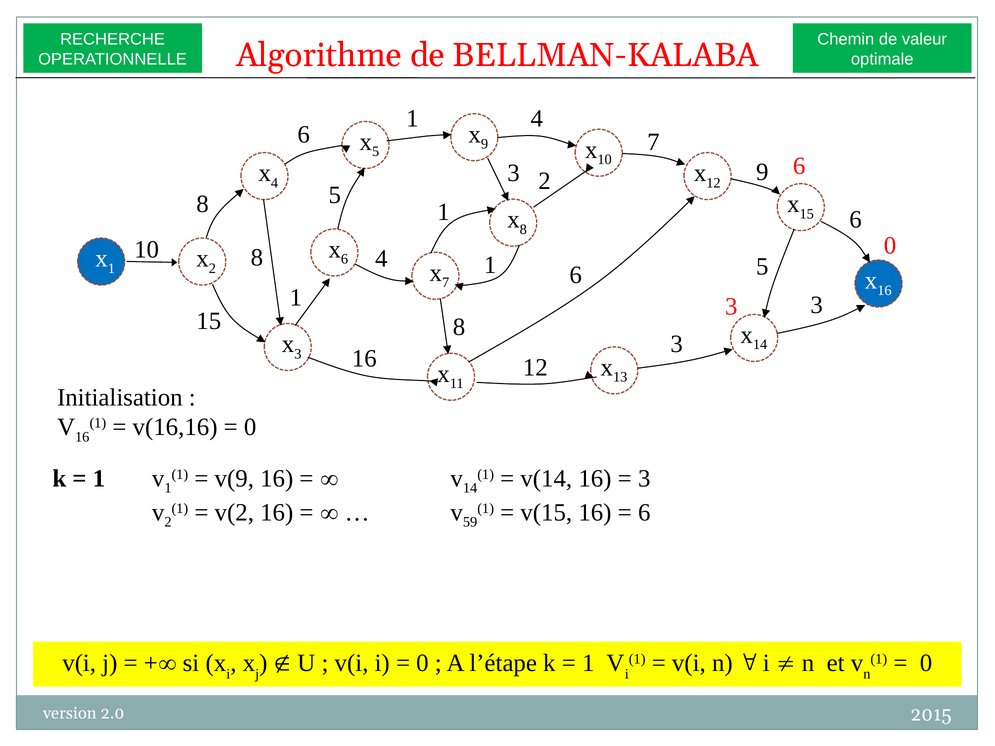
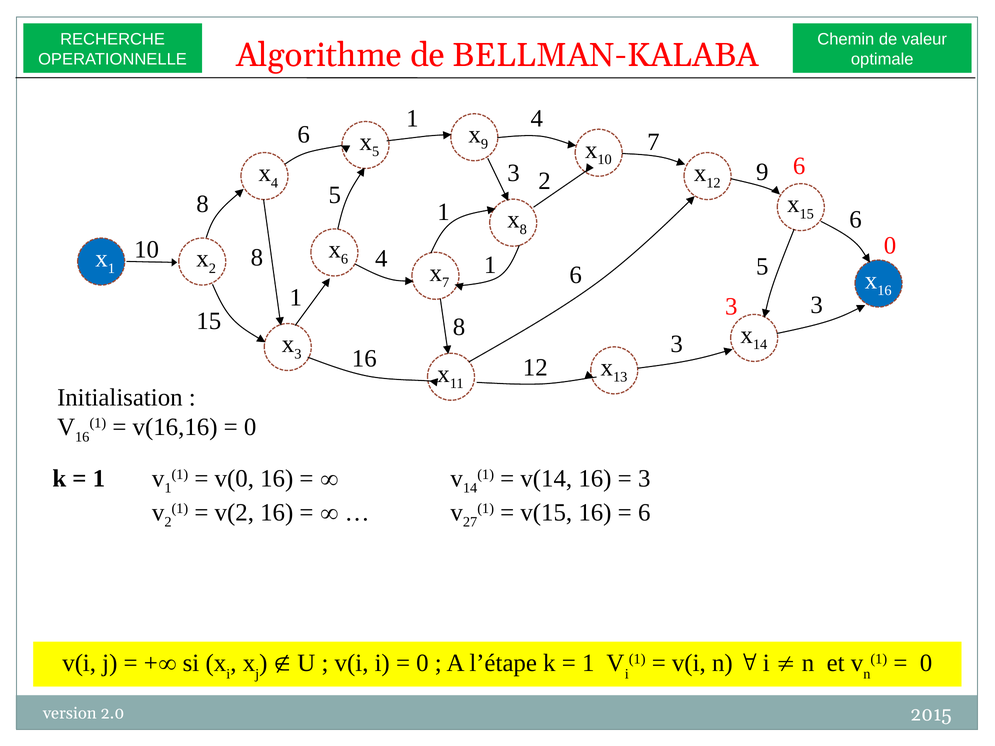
v(9: v(9 -> v(0
59: 59 -> 27
